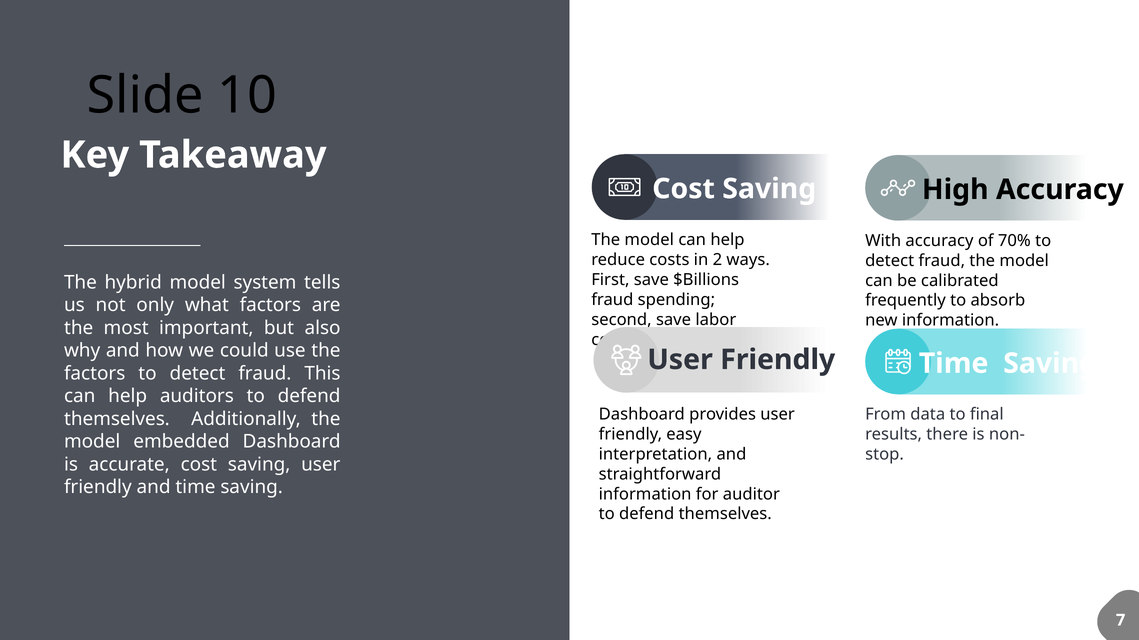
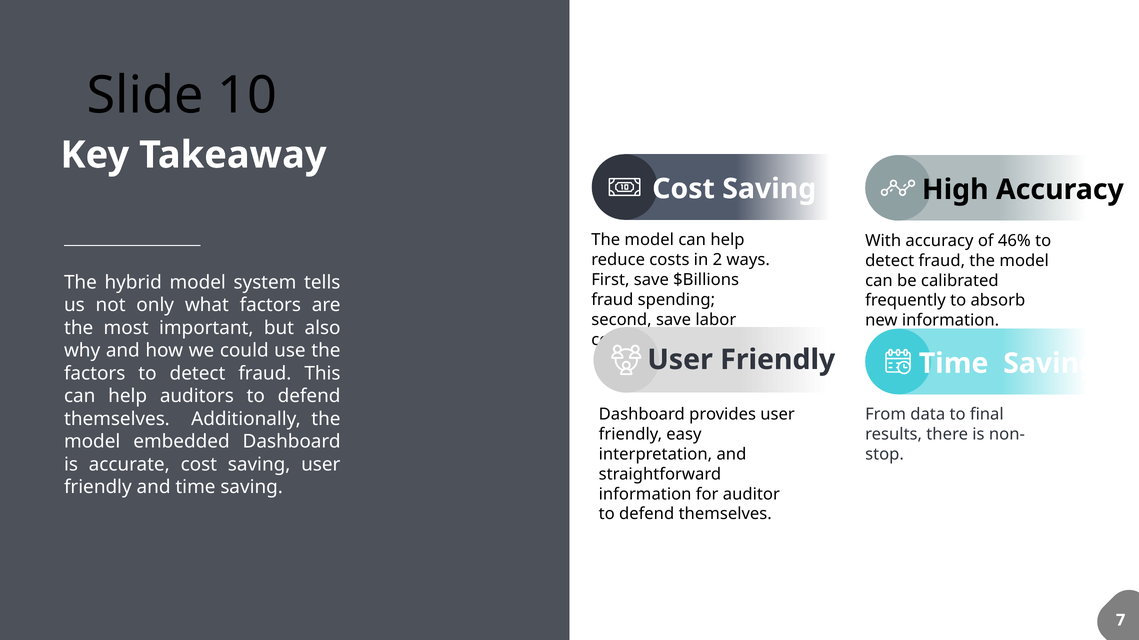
70%: 70% -> 46%
